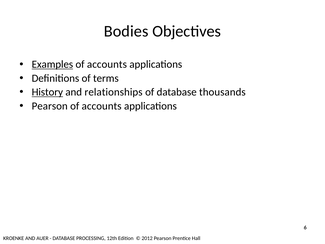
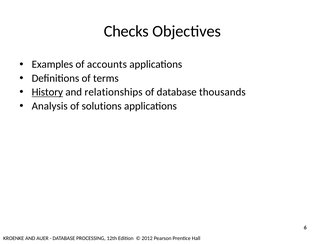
Bodies: Bodies -> Checks
Examples underline: present -> none
Pearson at (50, 106): Pearson -> Analysis
accounts at (102, 106): accounts -> solutions
